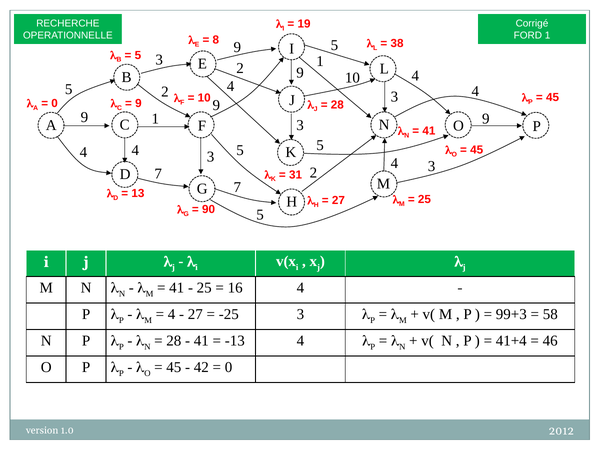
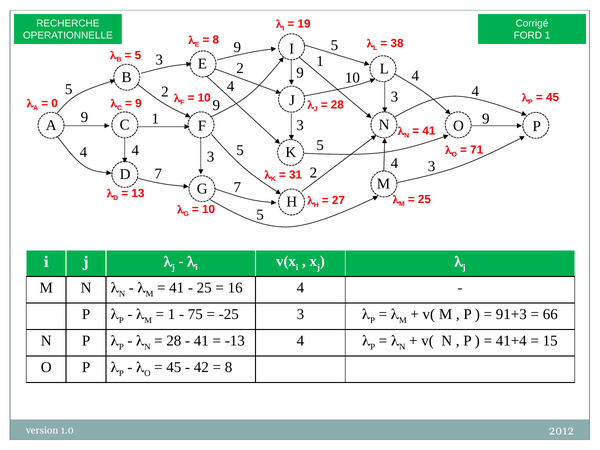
45 at (477, 150): 45 -> 71
90 at (209, 209): 90 -> 10
4 at (172, 314): 4 -> 1
27 at (195, 314): 27 -> 75
99+3: 99+3 -> 91+3
58: 58 -> 66
46: 46 -> 15
0 at (229, 367): 0 -> 8
